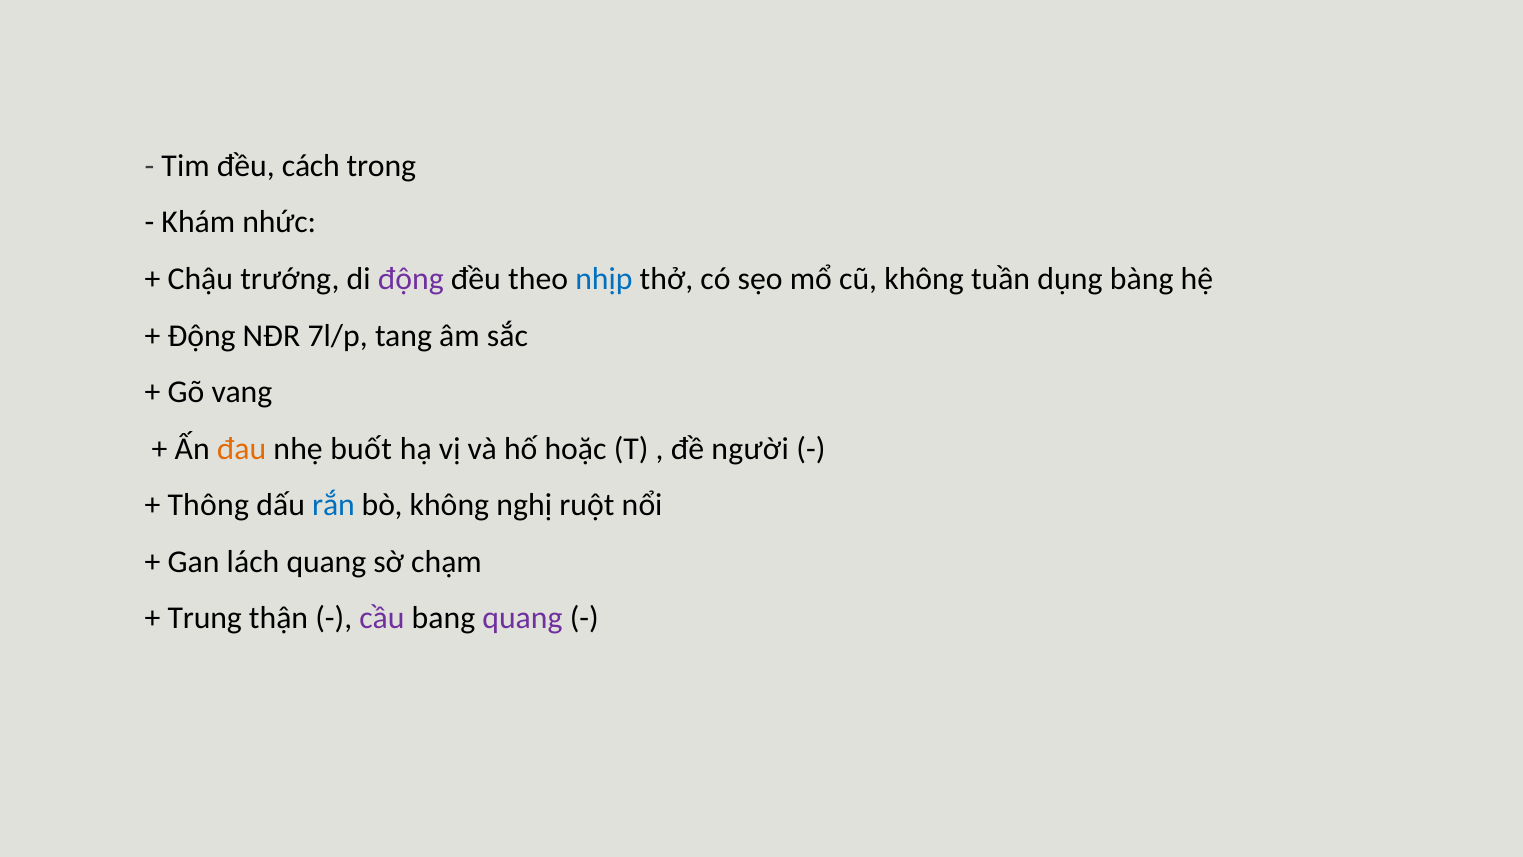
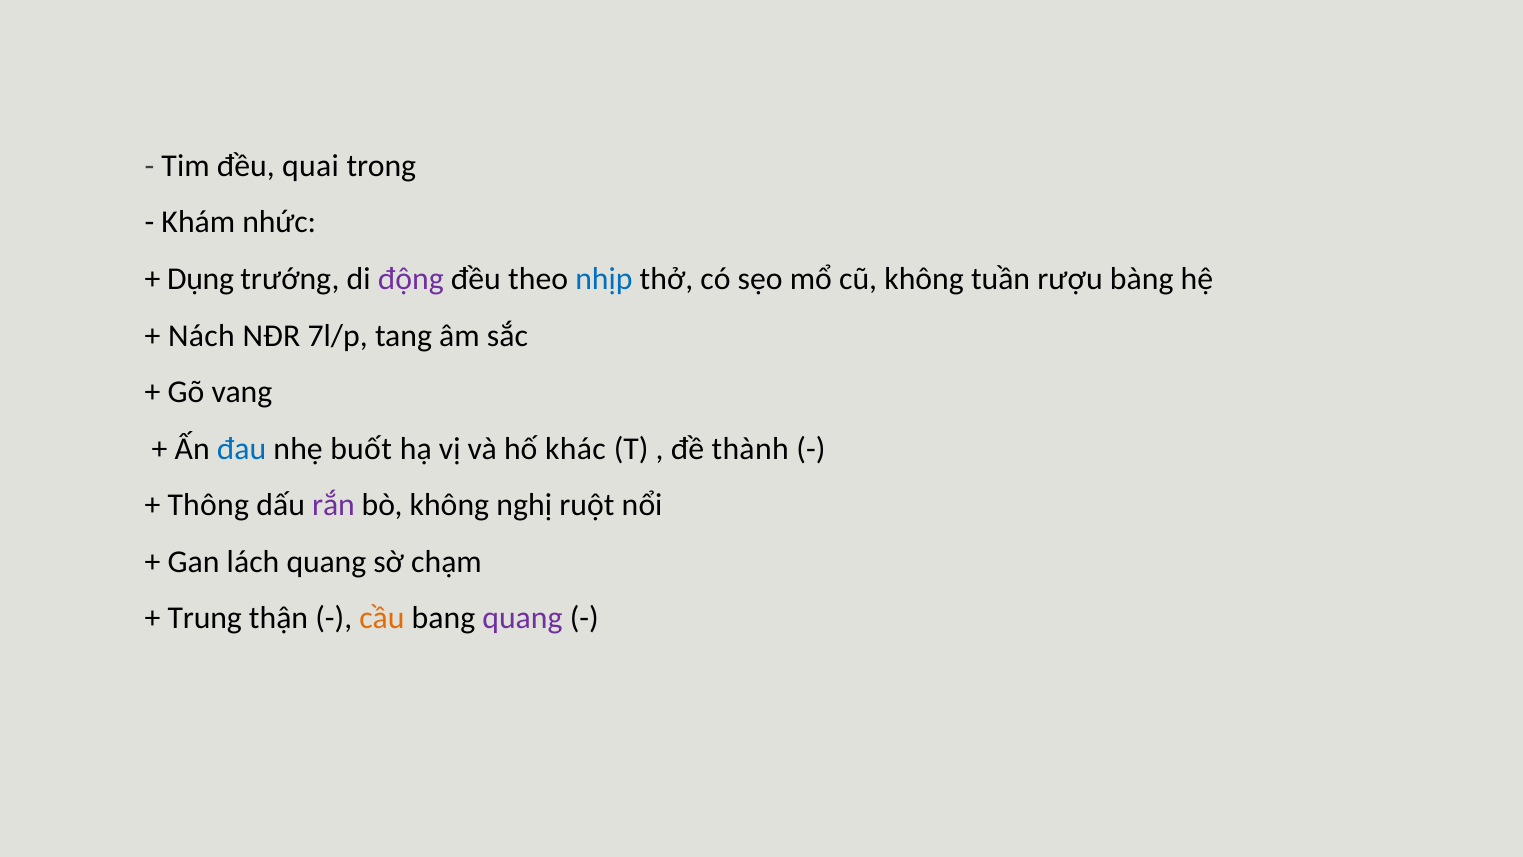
cách: cách -> quai
Chậu: Chậu -> Dụng
dụng: dụng -> rượu
Động at (202, 335): Động -> Nách
đau colour: orange -> blue
hoặc: hoặc -> khác
người: người -> thành
rắn colour: blue -> purple
cầu colour: purple -> orange
